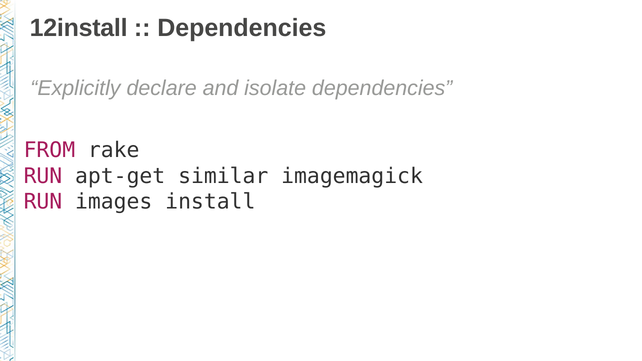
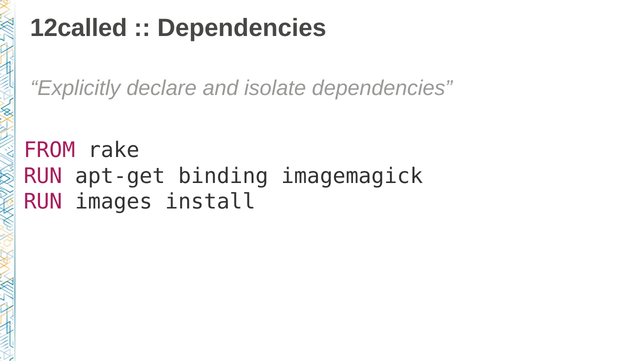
12install: 12install -> 12called
similar: similar -> binding
